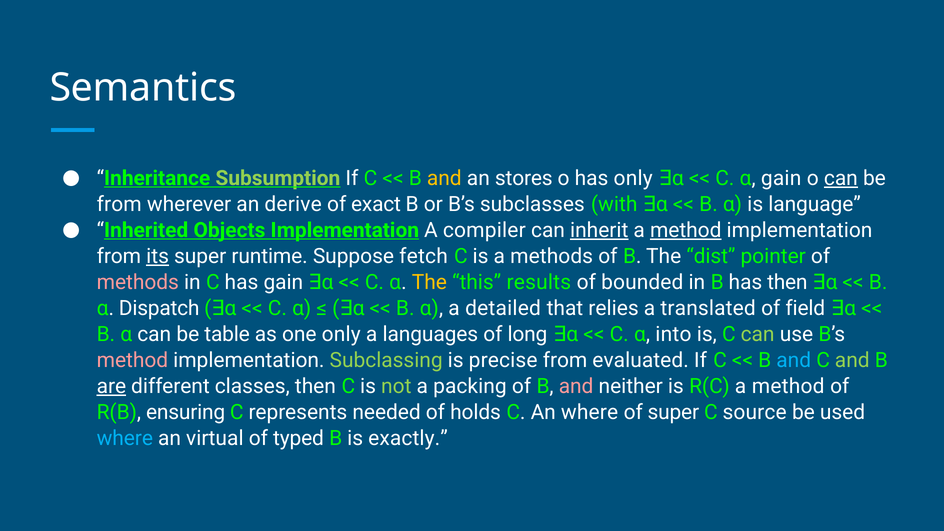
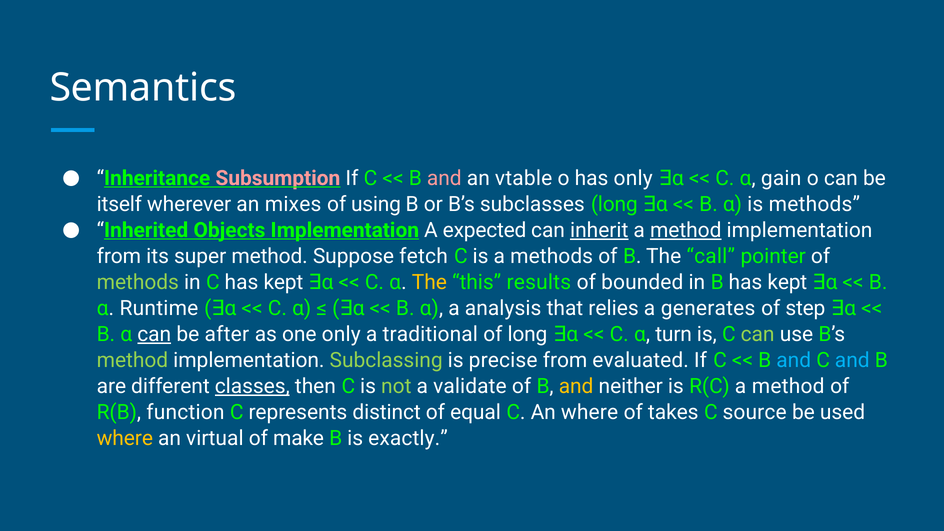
Subsumption colour: light green -> pink
and at (444, 178) colour: yellow -> pink
stores: stores -> vtable
can at (841, 178) underline: present -> none
is language: language -> methods
from at (119, 204): from -> itself
derive: derive -> mixes
exact: exact -> using
subclasses with: with -> long
compiler: compiler -> expected
its underline: present -> none
super runtime: runtime -> method
dist: dist -> call
B has then: then -> kept
methods at (138, 282) colour: pink -> light green
C has gain: gain -> kept
detailed: detailed -> analysis
translated: translated -> generates
field: field -> step
Dispatch: Dispatch -> Runtime
into: into -> turn
can at (154, 334) underline: none -> present
table: table -> after
languages: languages -> traditional
method at (132, 360) colour: pink -> light green
and at (852, 360) colour: light green -> light blue
are underline: present -> none
classes underline: none -> present
packing: packing -> validate
and at (576, 386) colour: pink -> yellow
ensuring: ensuring -> function
needed: needed -> distinct
holds: holds -> equal
of super: super -> takes
where at (125, 438) colour: light blue -> yellow
typed: typed -> make
